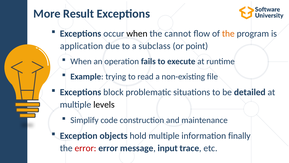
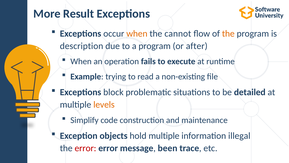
when at (137, 34) colour: black -> orange
application: application -> description
a subclass: subclass -> program
point: point -> after
levels colour: black -> orange
finally: finally -> illegal
input: input -> been
